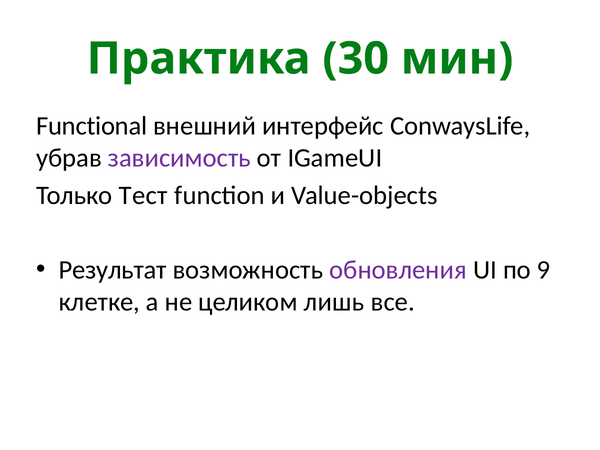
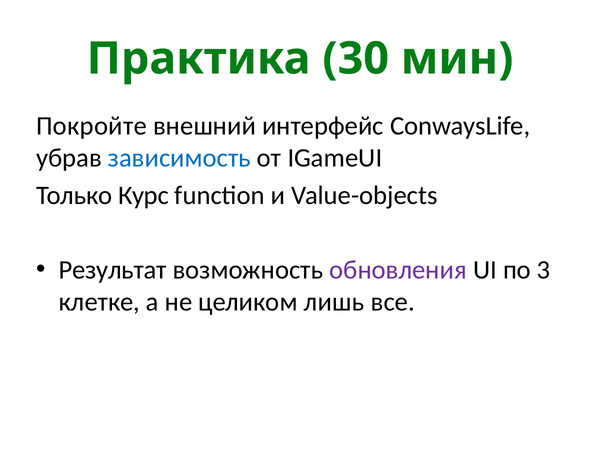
Functional: Functional -> Покройте
зависимость colour: purple -> blue
Тест: Тест -> Курс
9: 9 -> 3
